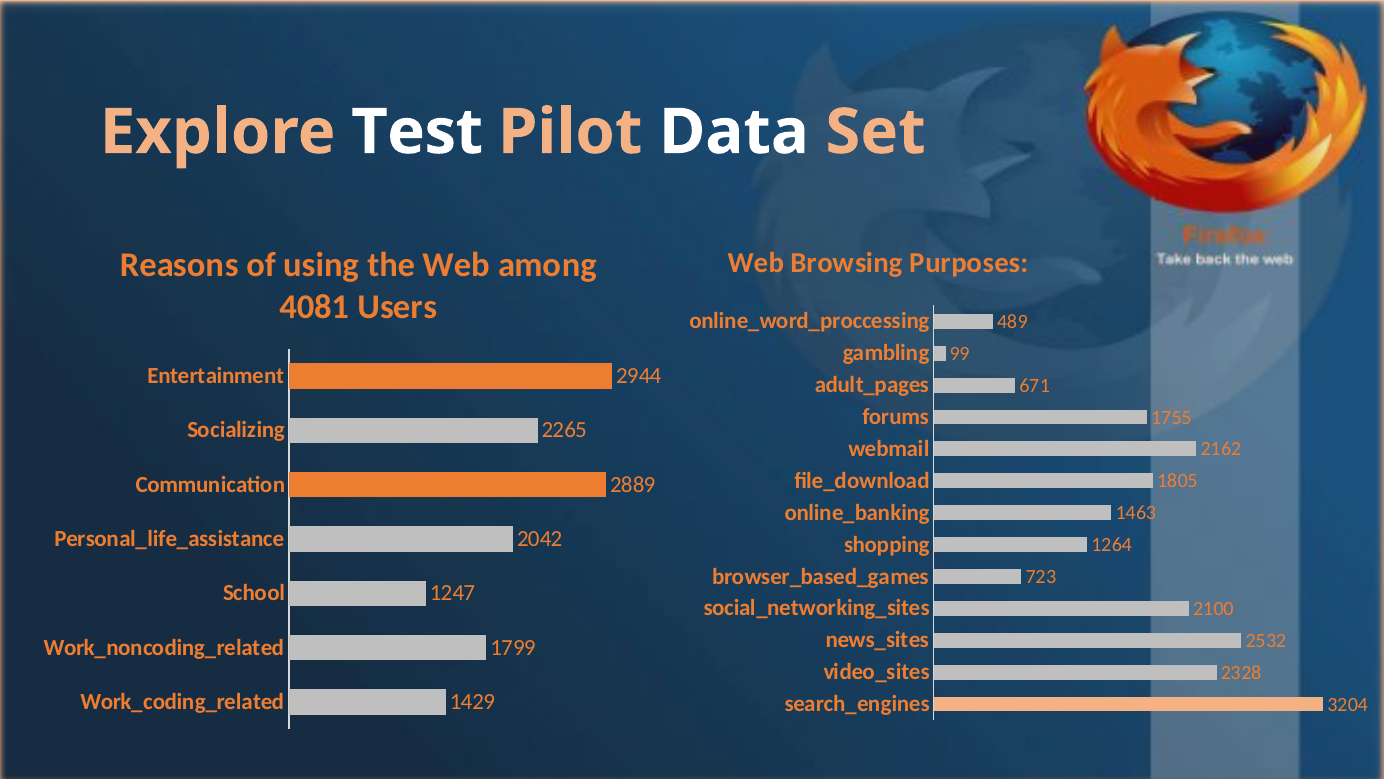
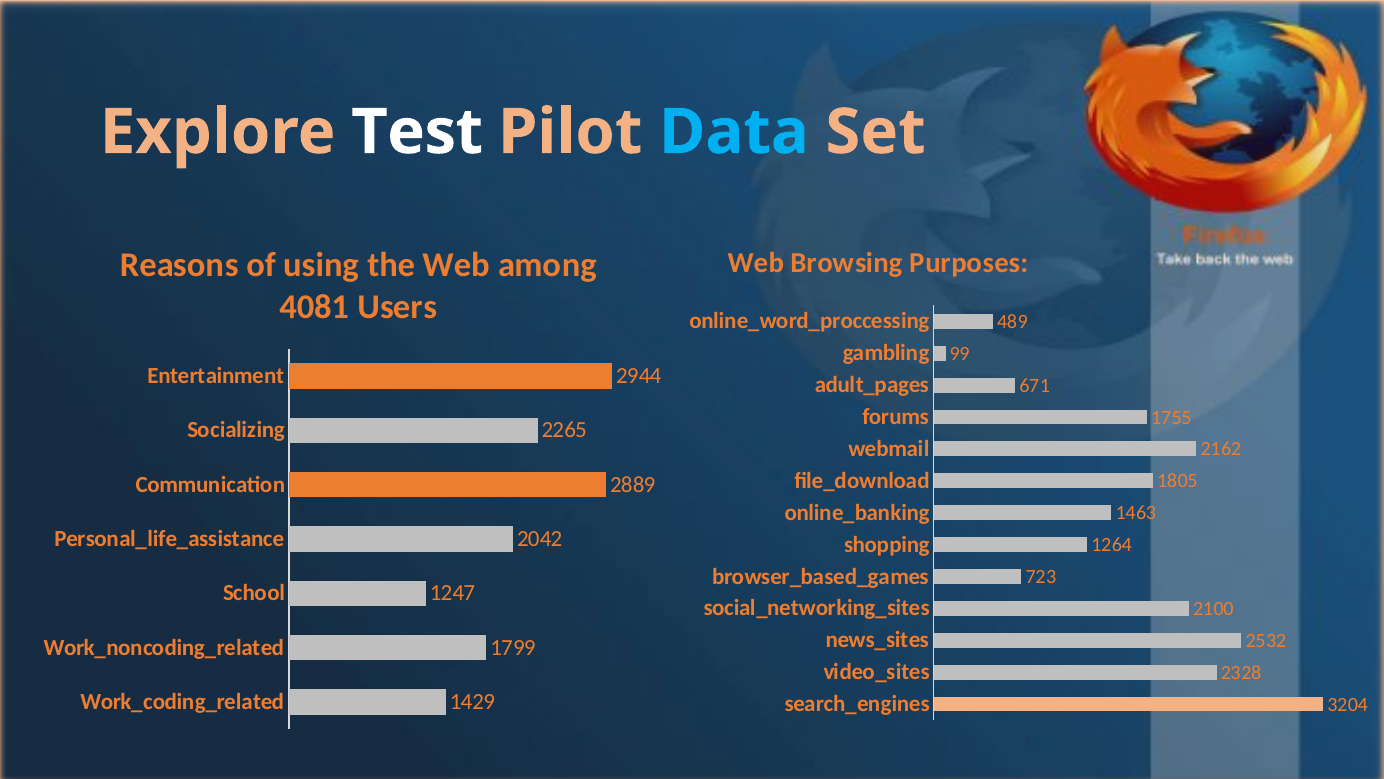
Data colour: white -> light blue
